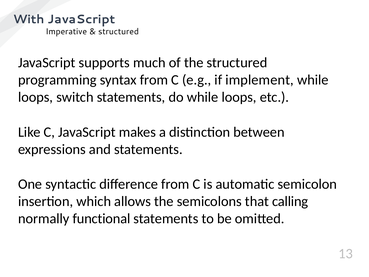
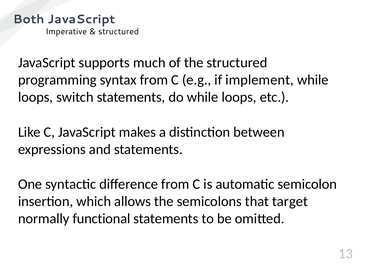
With: With -> Both
calling: calling -> target
